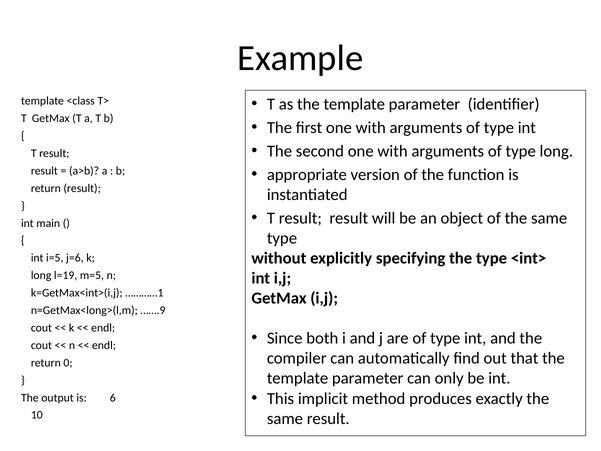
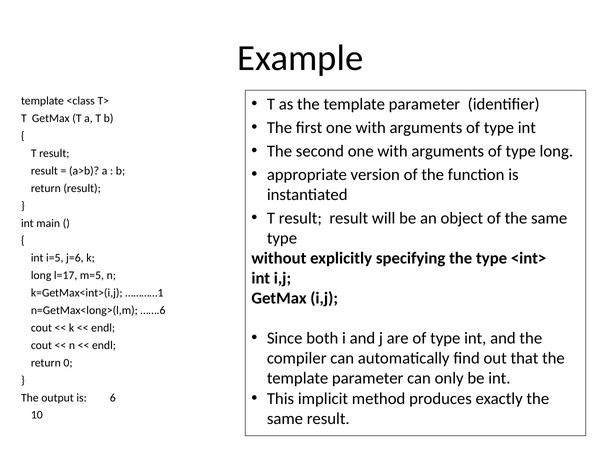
l=19: l=19 -> l=17
…….9: …….9 -> …….6
